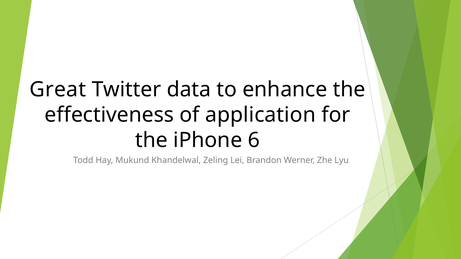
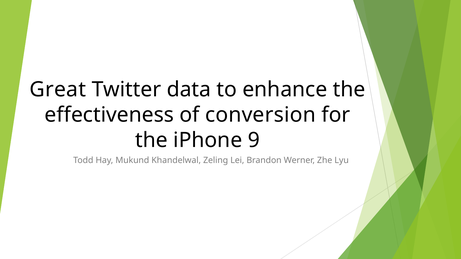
application: application -> conversion
6: 6 -> 9
